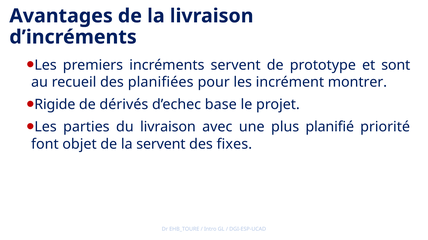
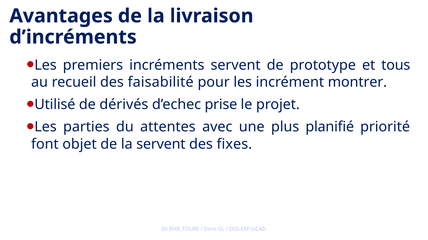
sont: sont -> tous
planifiées: planifiées -> faisabilité
Rigide: Rigide -> Utilisé
base: base -> prise
du livraison: livraison -> attentes
